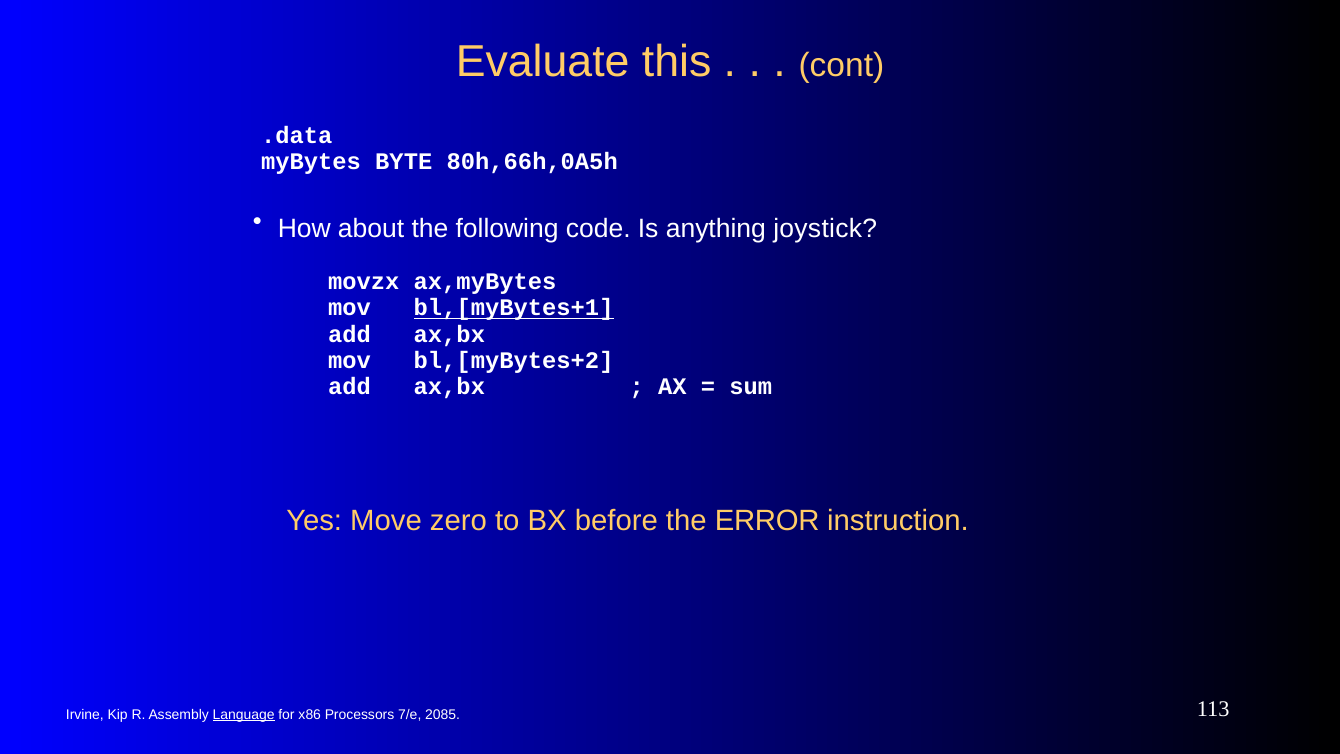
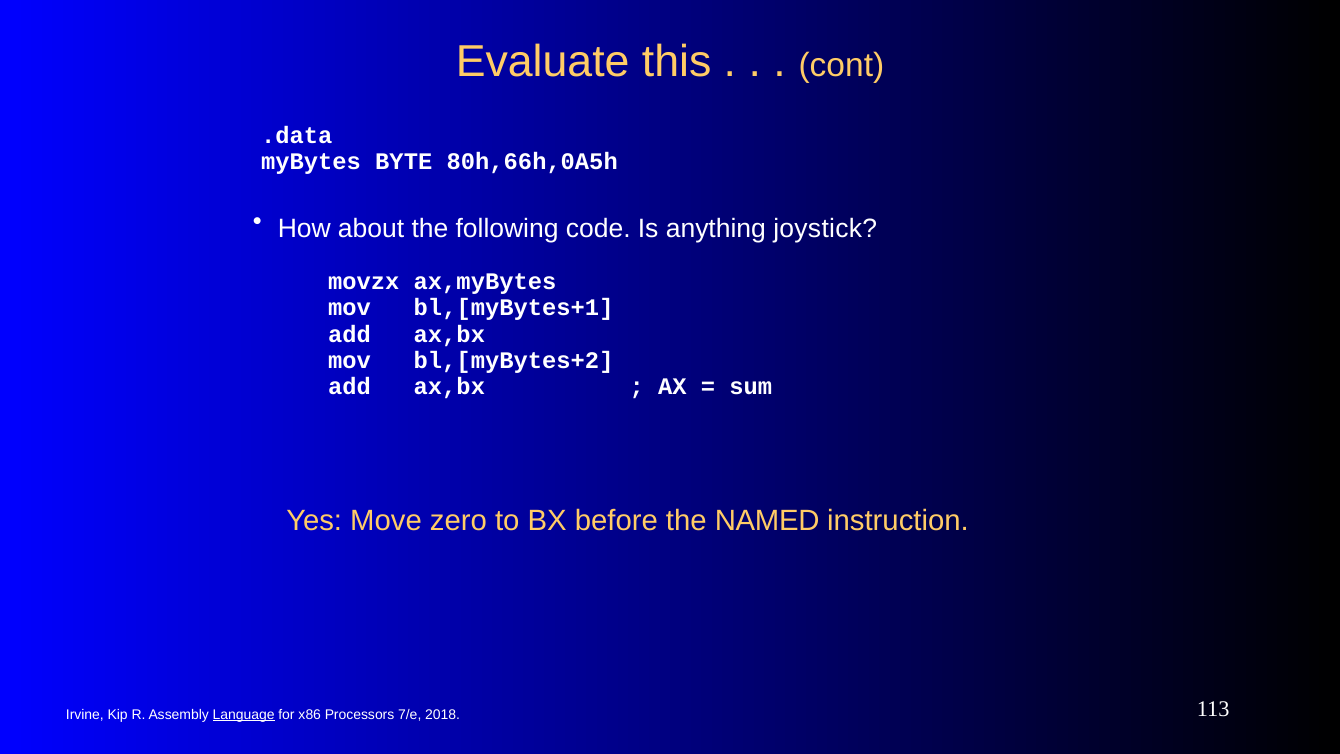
bl,[myBytes+1 underline: present -> none
ERROR: ERROR -> NAMED
2085: 2085 -> 2018
